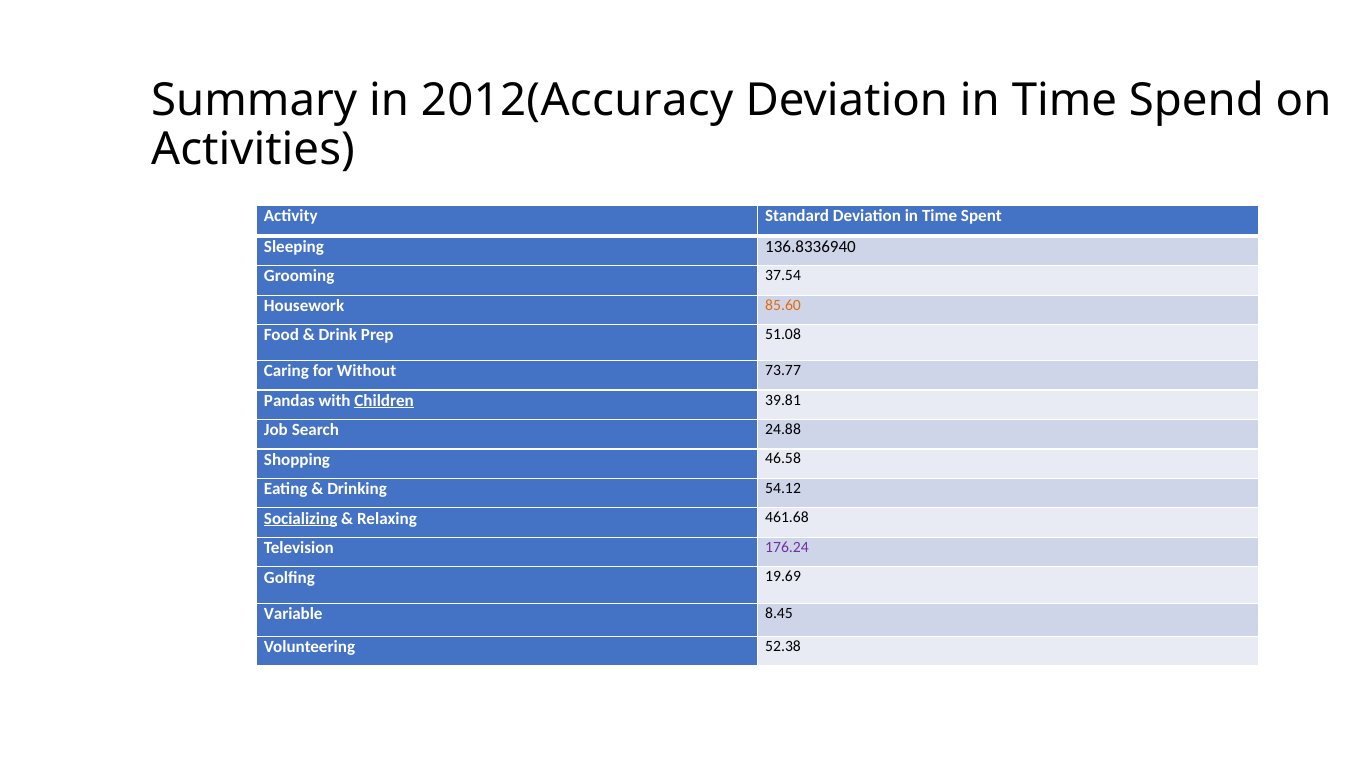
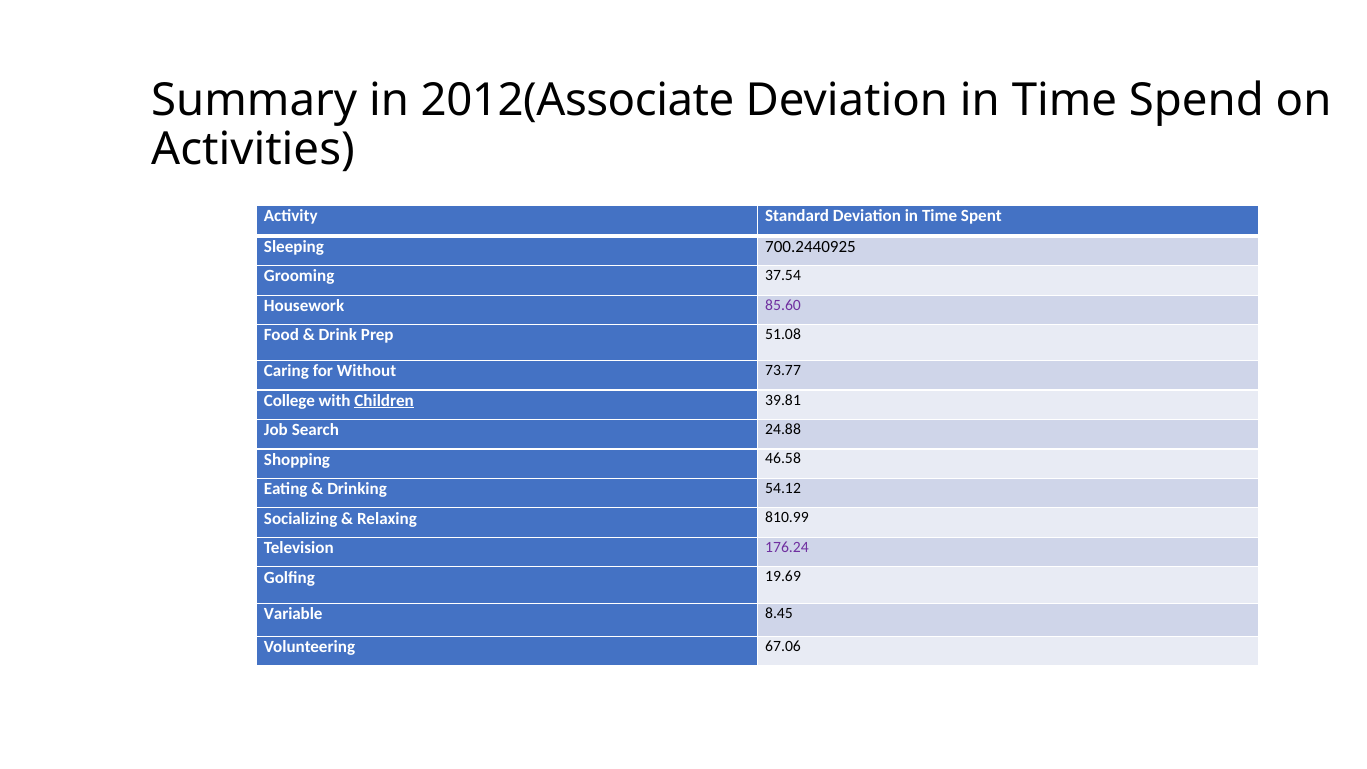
2012(Accuracy: 2012(Accuracy -> 2012(Associate
136.8336940: 136.8336940 -> 700.2440925
85.60 colour: orange -> purple
Pandas: Pandas -> College
Socializing underline: present -> none
461.68: 461.68 -> 810.99
52.38: 52.38 -> 67.06
